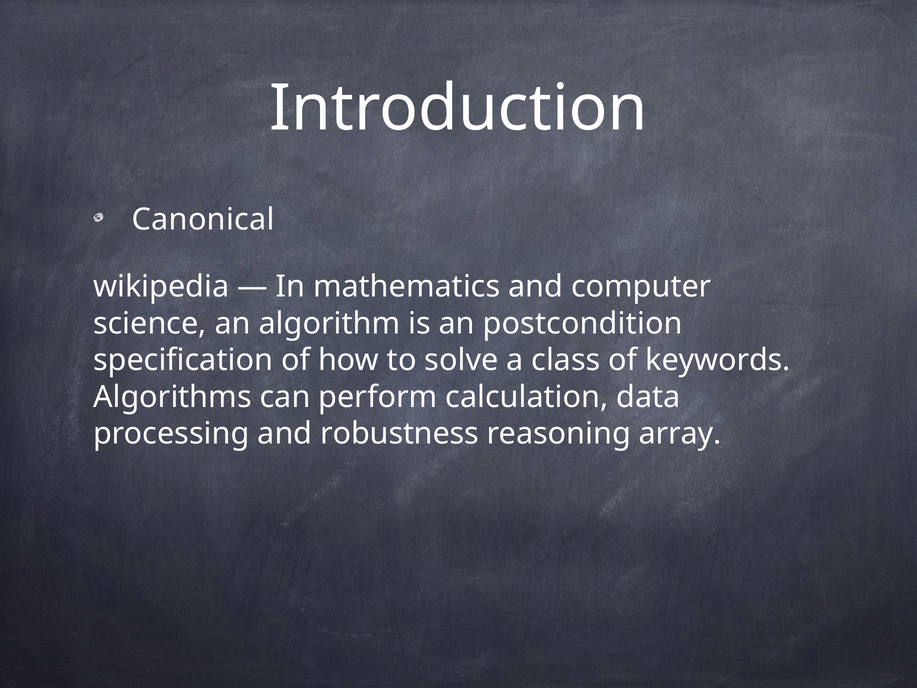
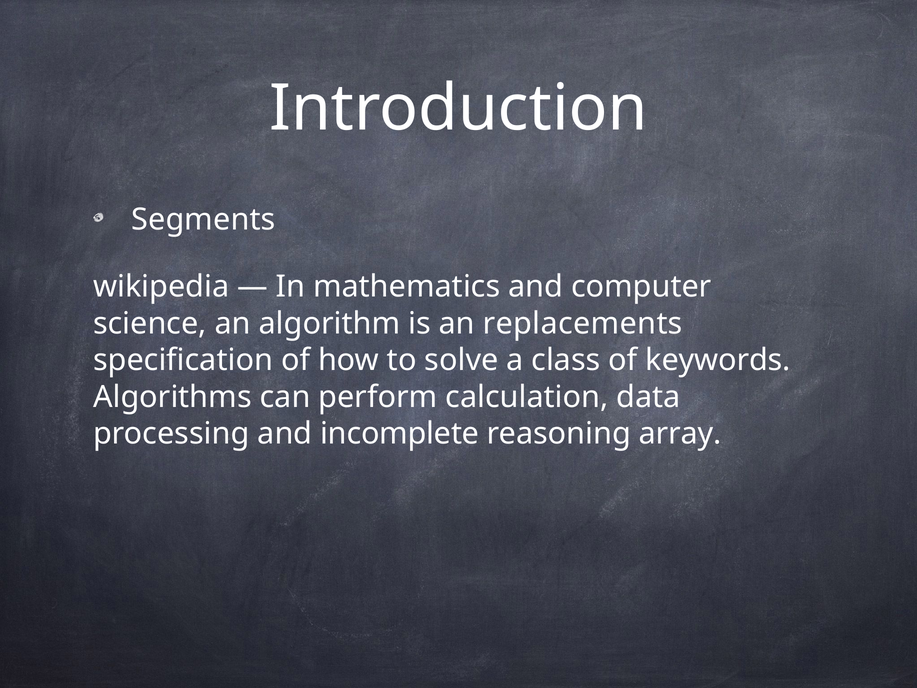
Canonical: Canonical -> Segments
postcondition: postcondition -> replacements
robustness: robustness -> incomplete
